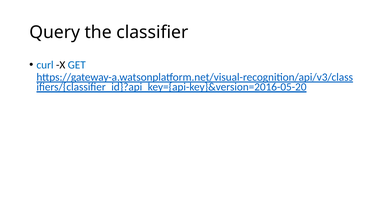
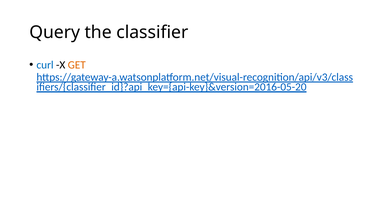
GET colour: blue -> orange
